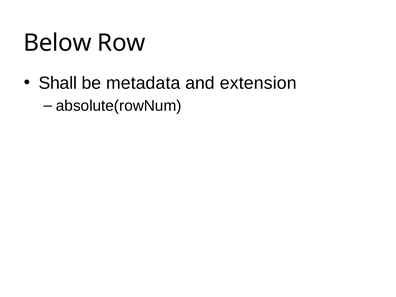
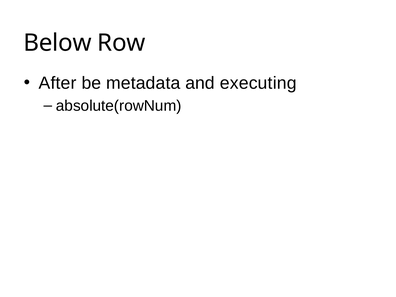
Shall: Shall -> After
extension: extension -> executing
